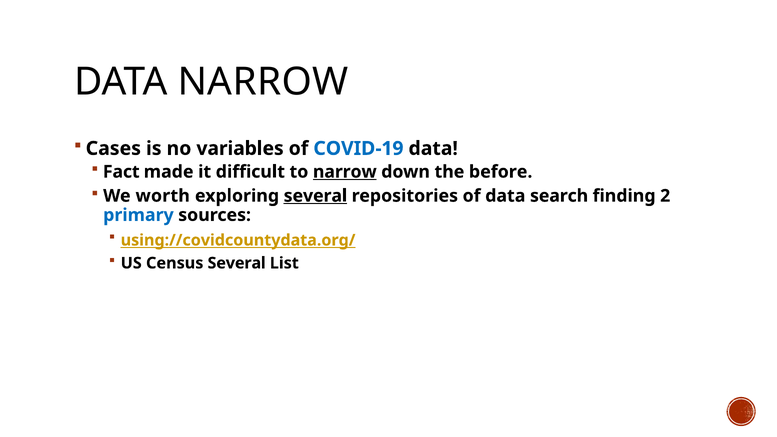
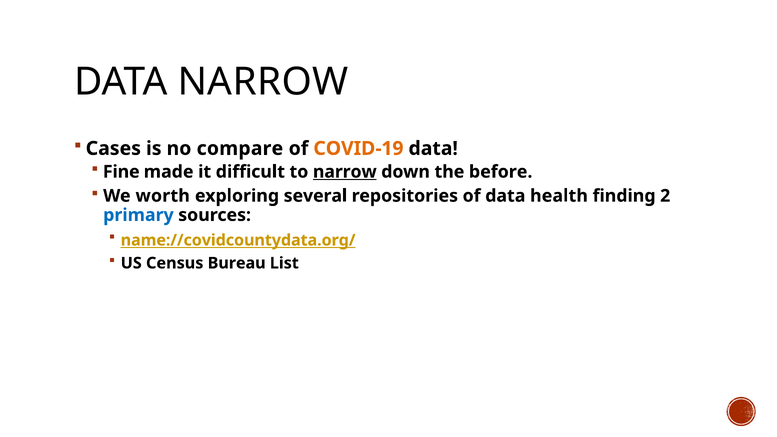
variables: variables -> compare
COVID-19 colour: blue -> orange
Fact: Fact -> Fine
several at (315, 196) underline: present -> none
search: search -> health
using://covidcountydata.org/: using://covidcountydata.org/ -> name://covidcountydata.org/
Census Several: Several -> Bureau
